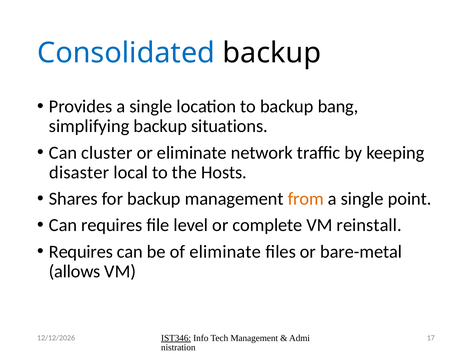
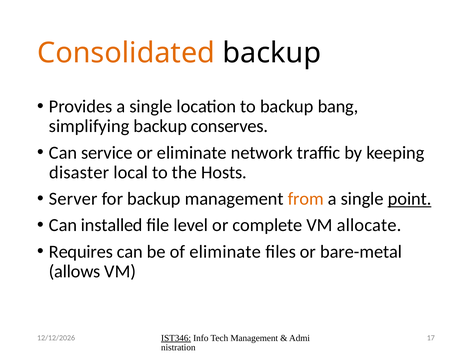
Consolidated colour: blue -> orange
situations: situations -> conserves
cluster: cluster -> service
Shares: Shares -> Server
point underline: none -> present
Can requires: requires -> installed
reinstall: reinstall -> allocate
